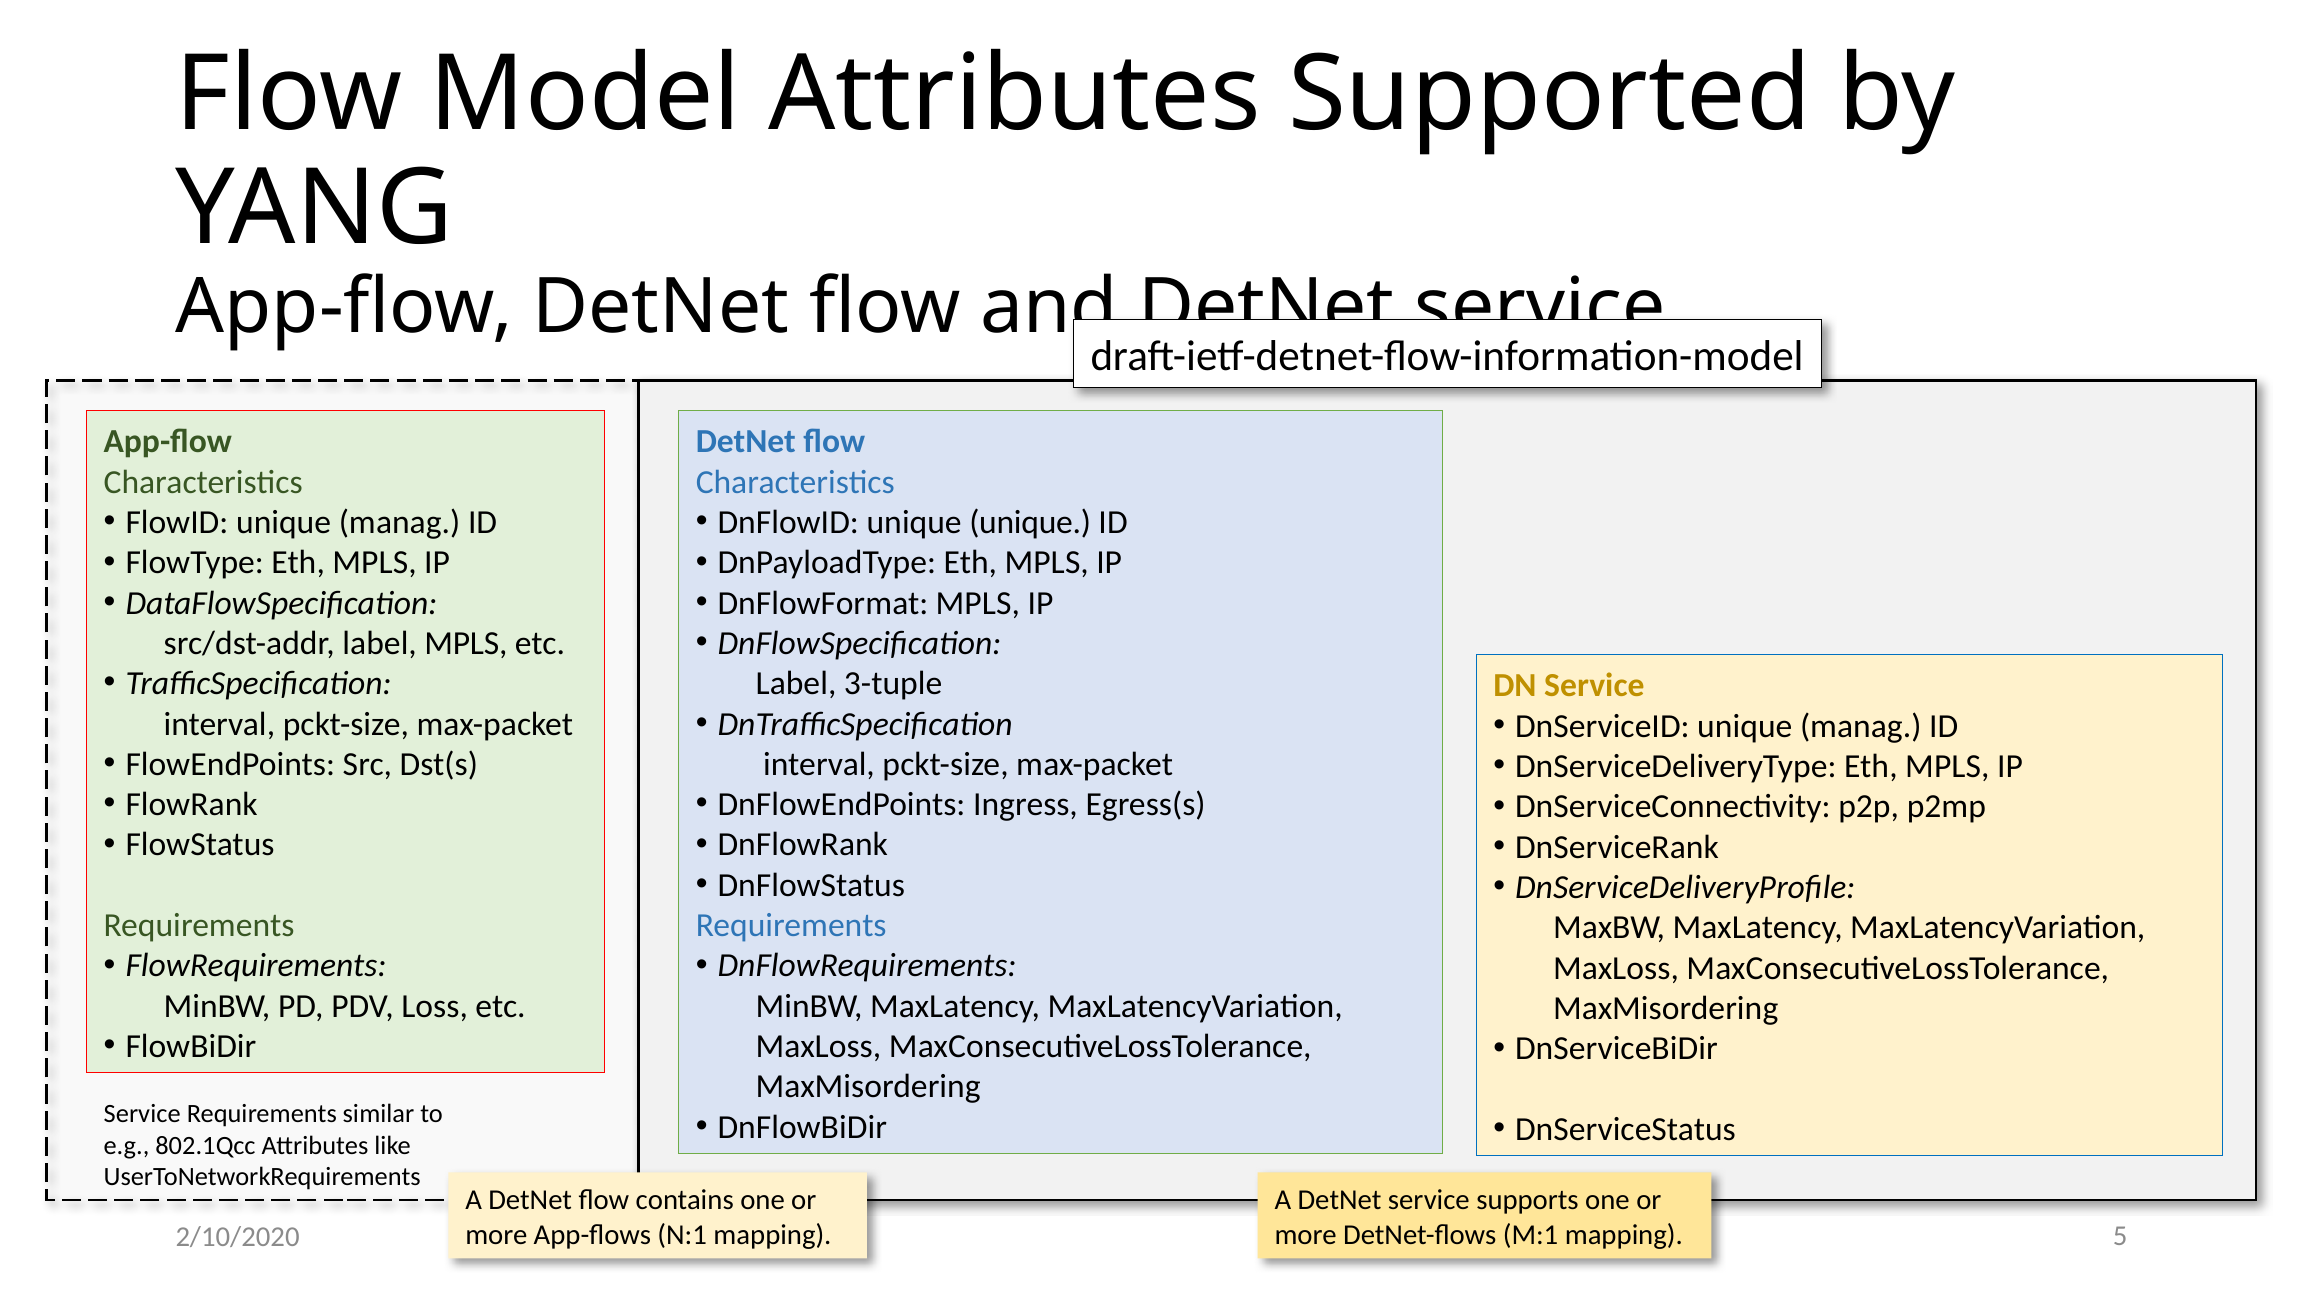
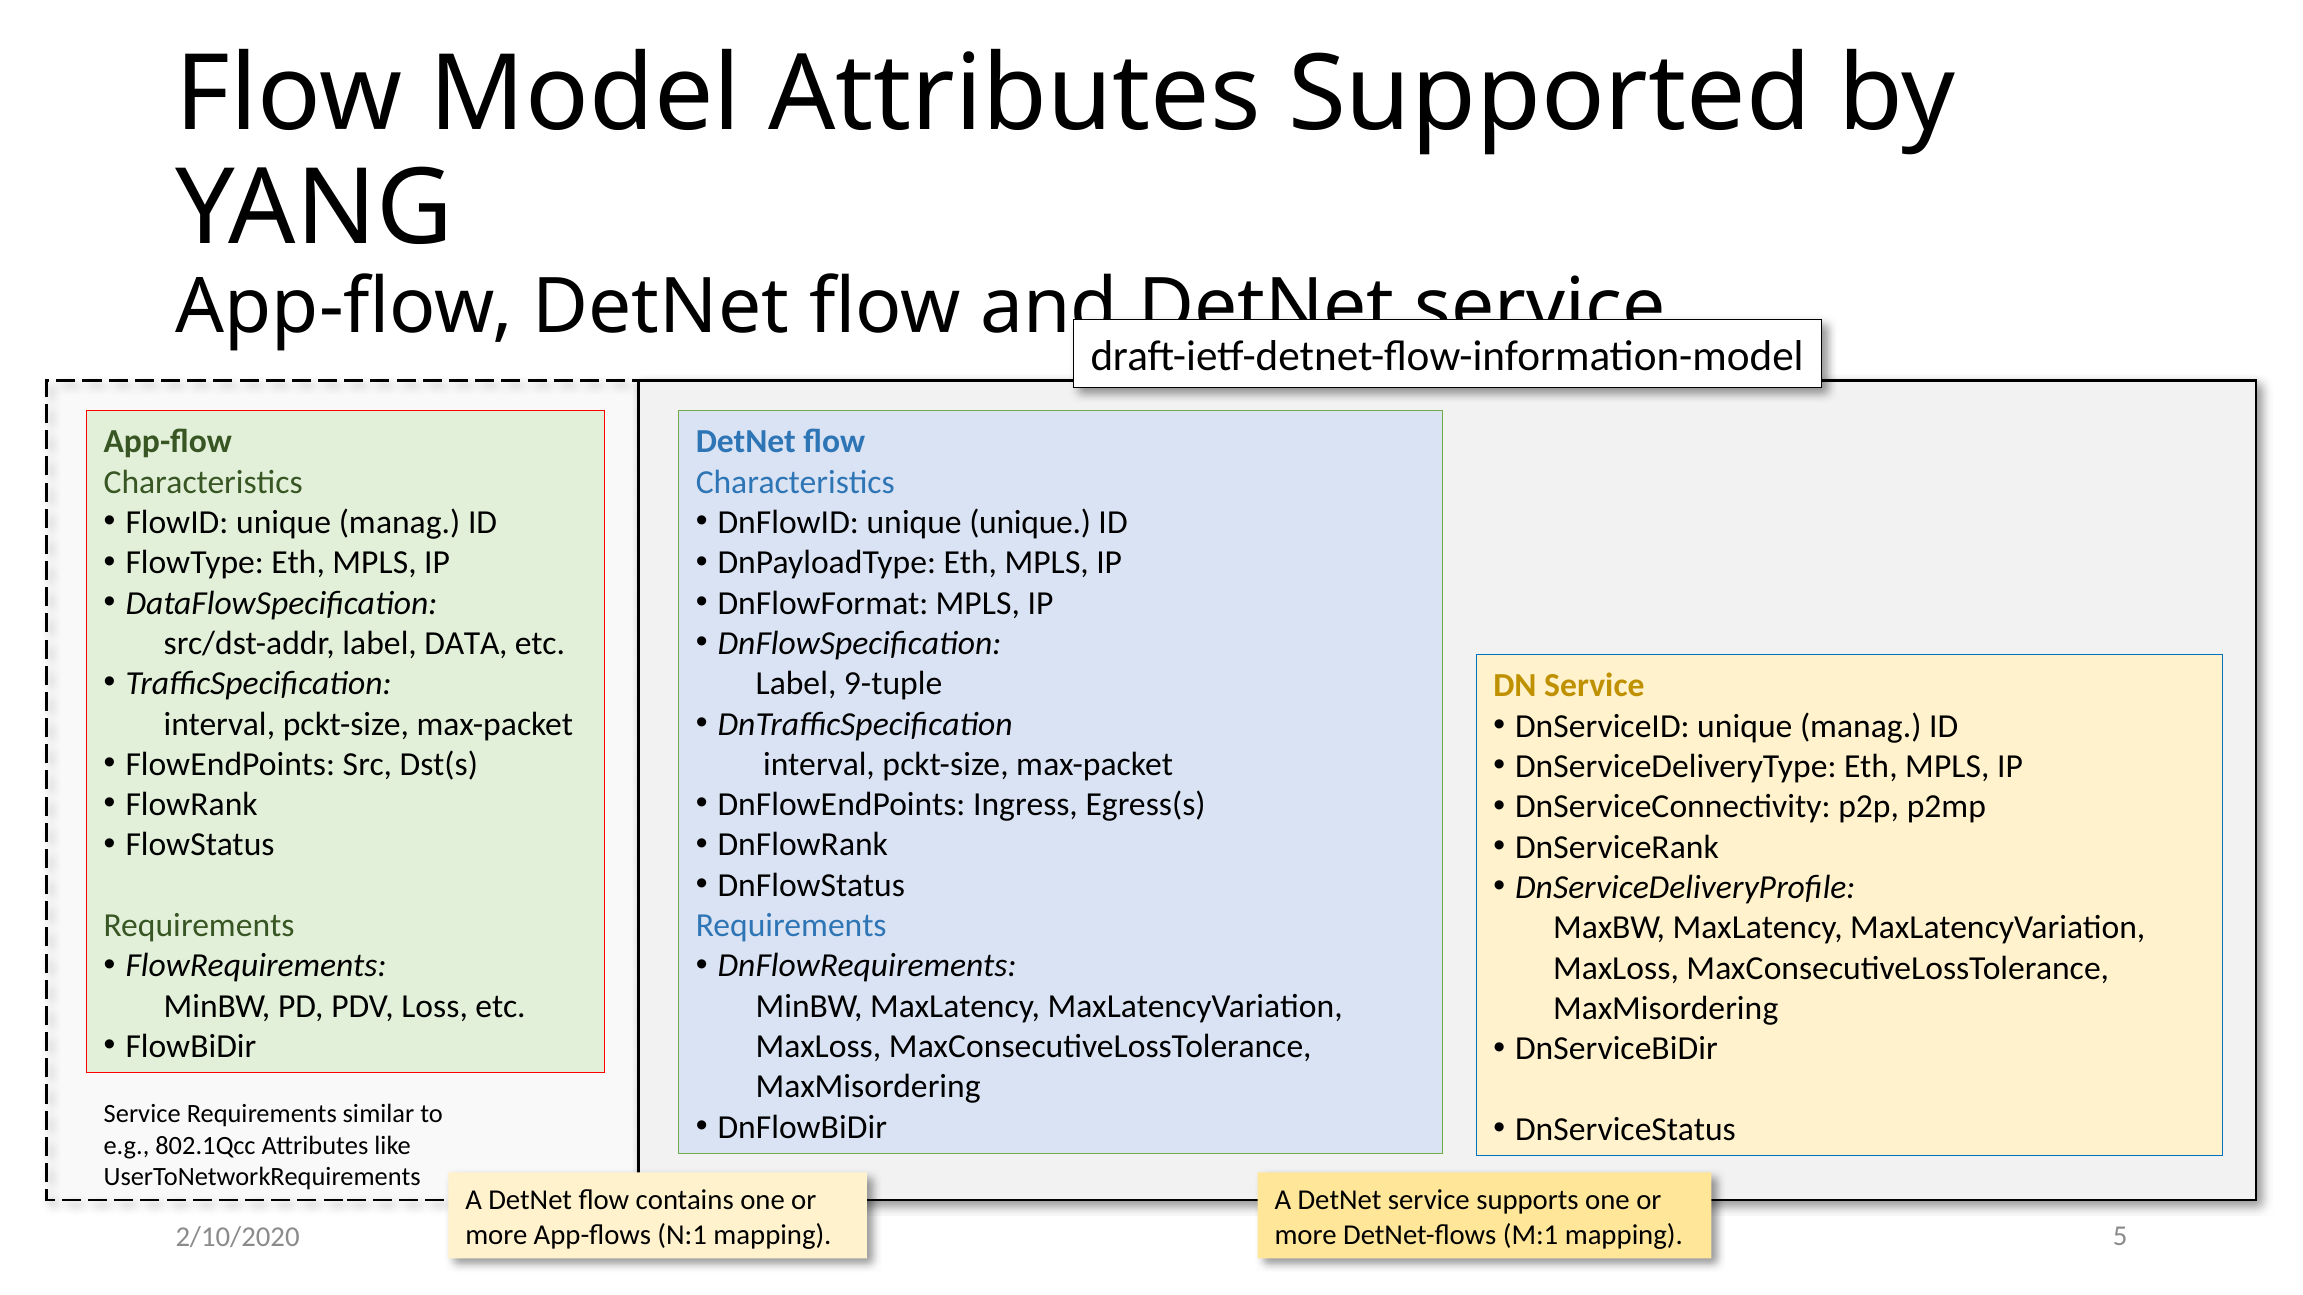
label MPLS: MPLS -> DATA
3-tuple: 3-tuple -> 9-tuple
